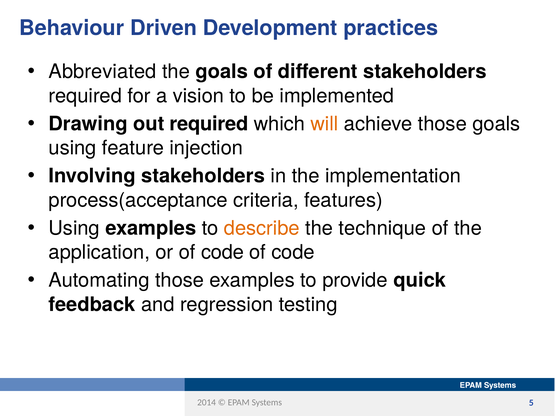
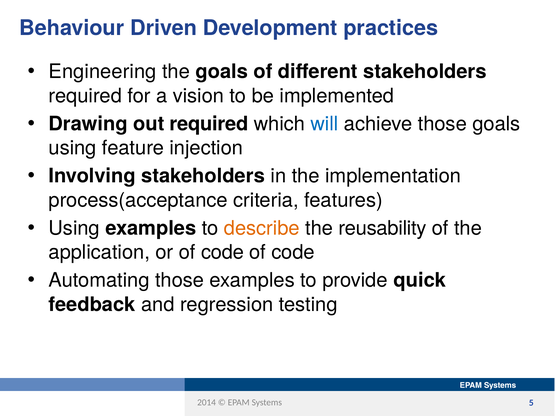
Abbreviated: Abbreviated -> Engineering
will colour: orange -> blue
technique: technique -> reusability
